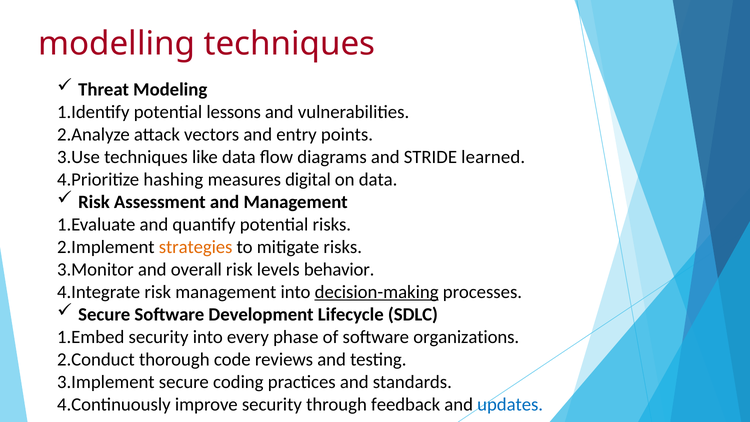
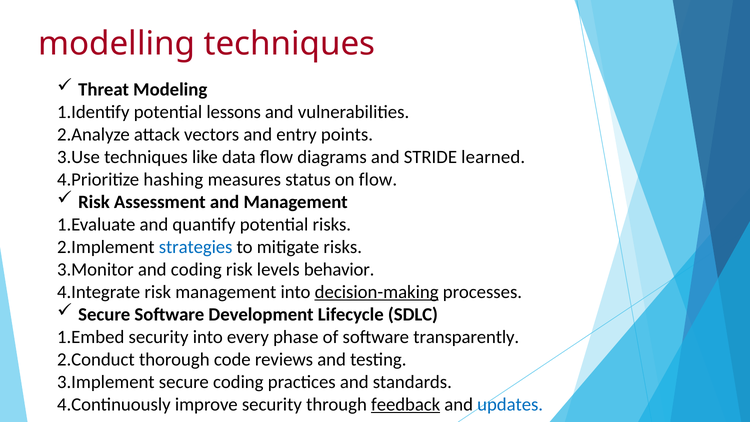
digital: digital -> status
on data: data -> flow
strategies colour: orange -> blue
and overall: overall -> coding
organizations: organizations -> transparently
feedback underline: none -> present
